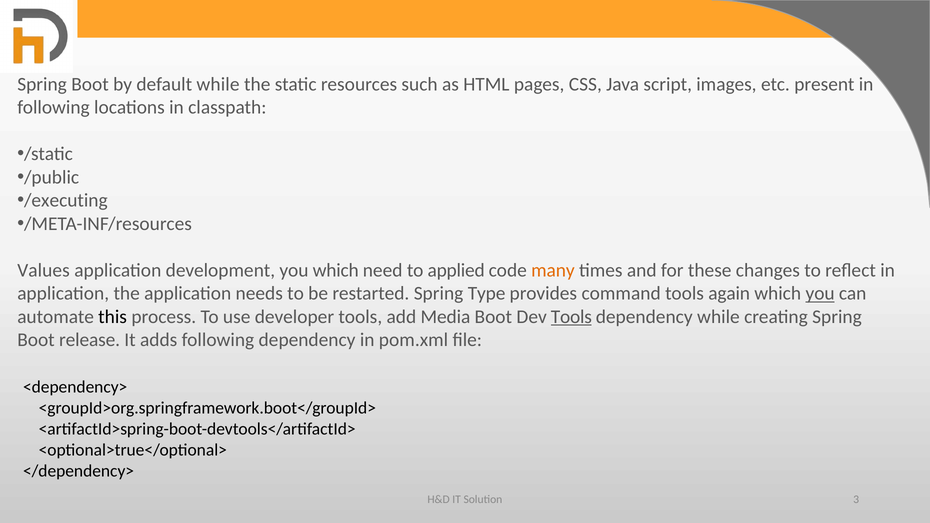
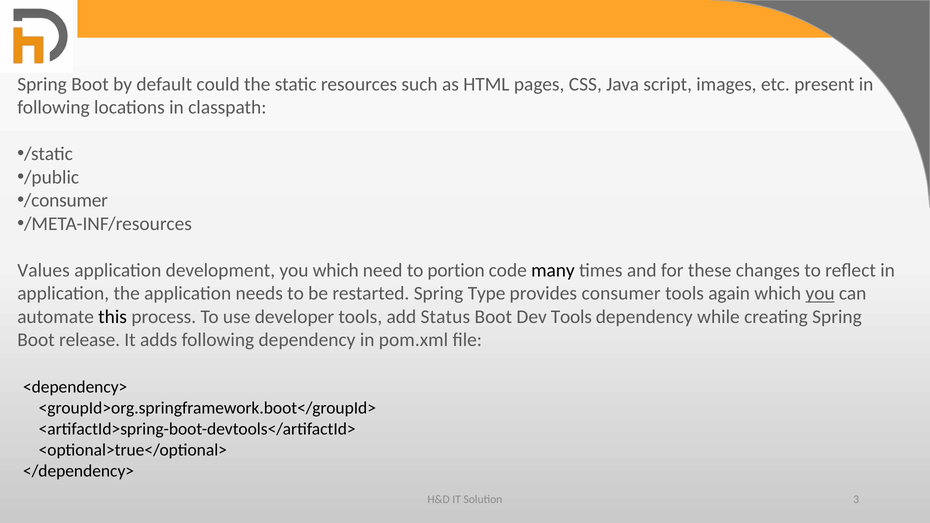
default while: while -> could
/executing: /executing -> /consumer
applied: applied -> portion
many colour: orange -> black
command: command -> consumer
Media: Media -> Status
Tools at (571, 317) underline: present -> none
